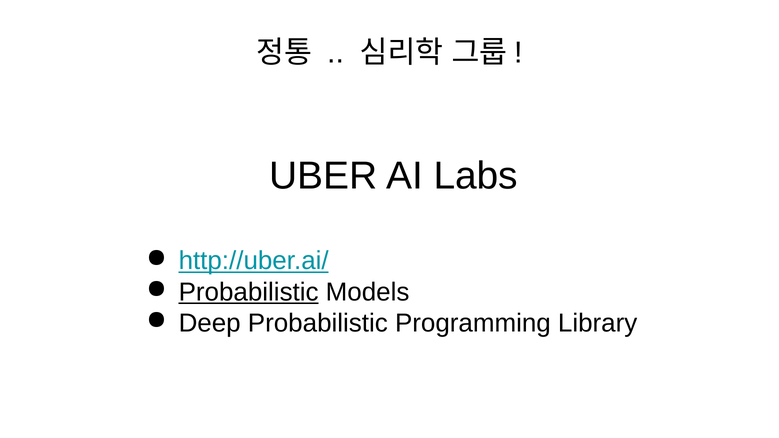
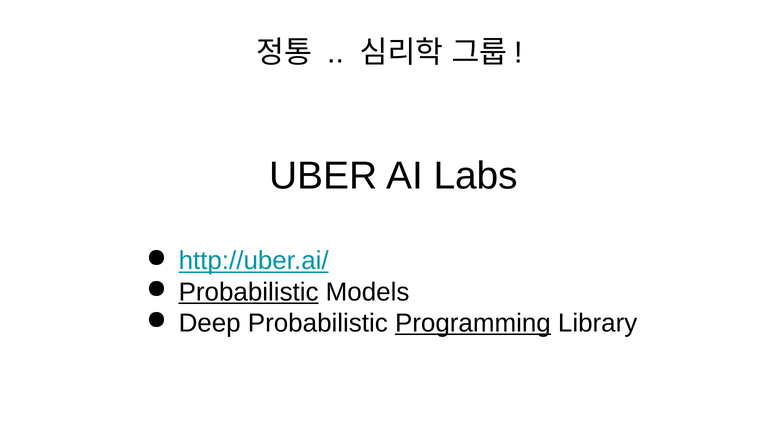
Programming underline: none -> present
